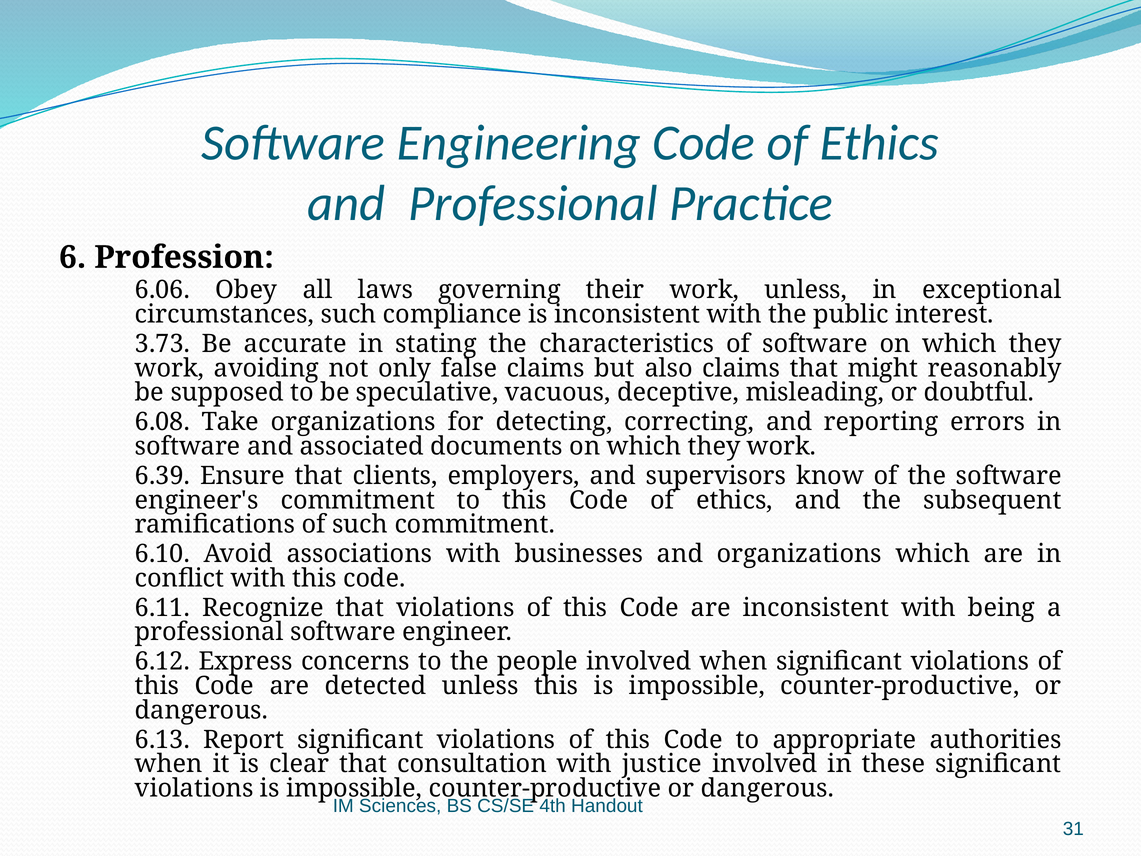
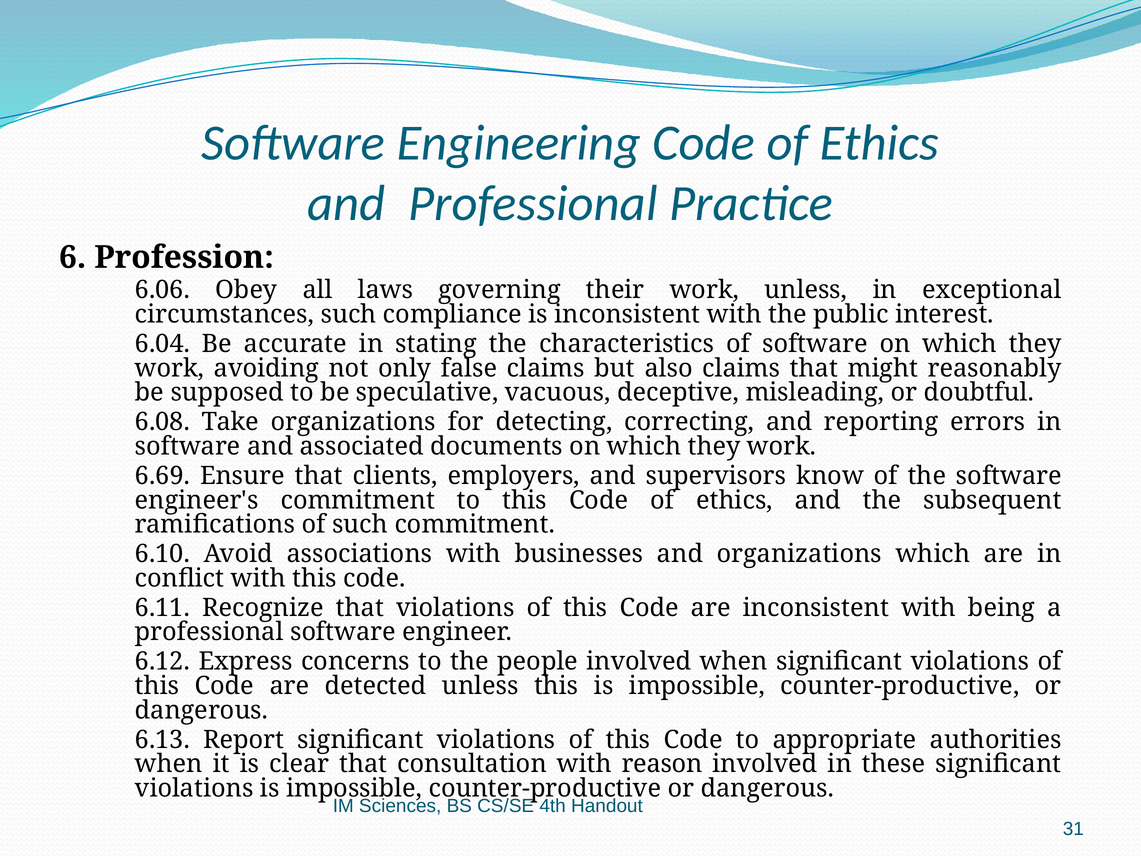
3.73: 3.73 -> 6.04
6.39: 6.39 -> 6.69
justice: justice -> reason
